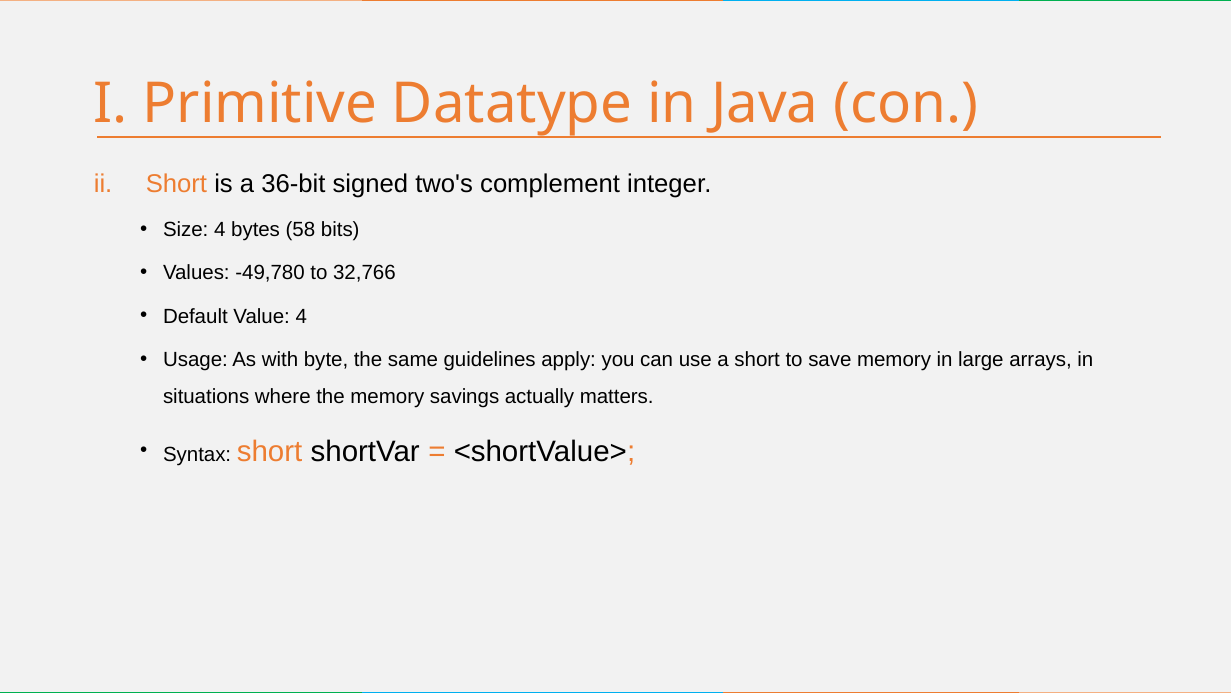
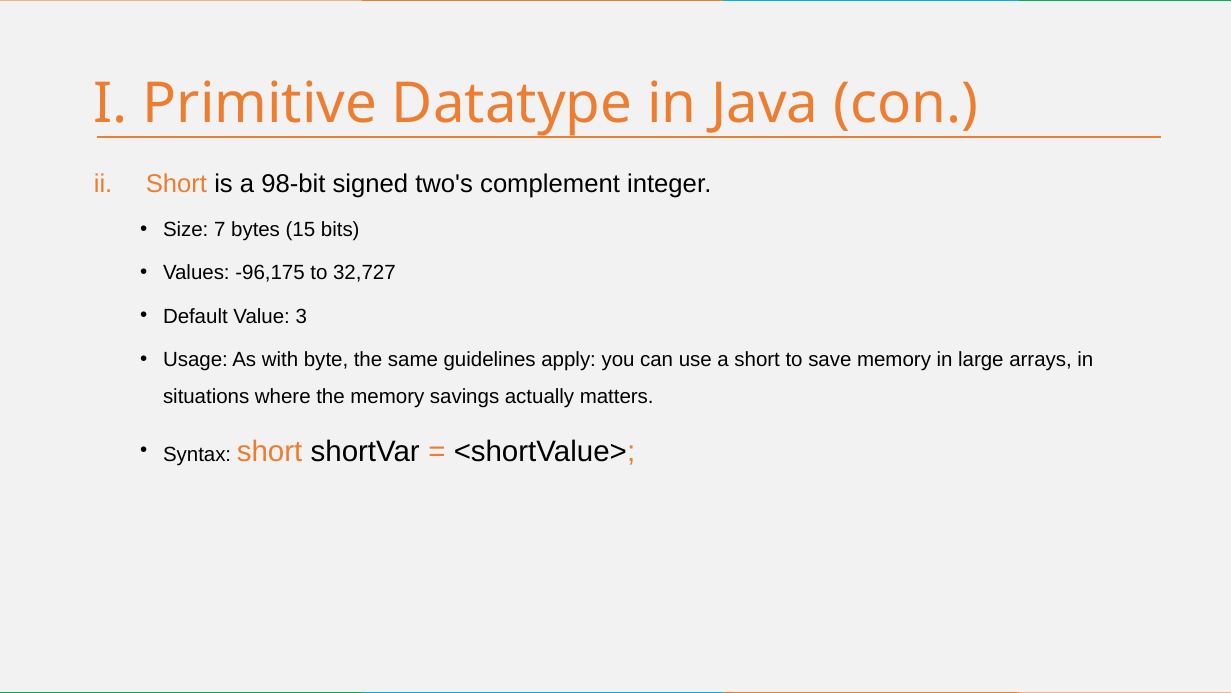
36-bit: 36-bit -> 98-bit
Size 4: 4 -> 7
58: 58 -> 15
-49,780: -49,780 -> -96,175
32,766: 32,766 -> 32,727
Value 4: 4 -> 3
